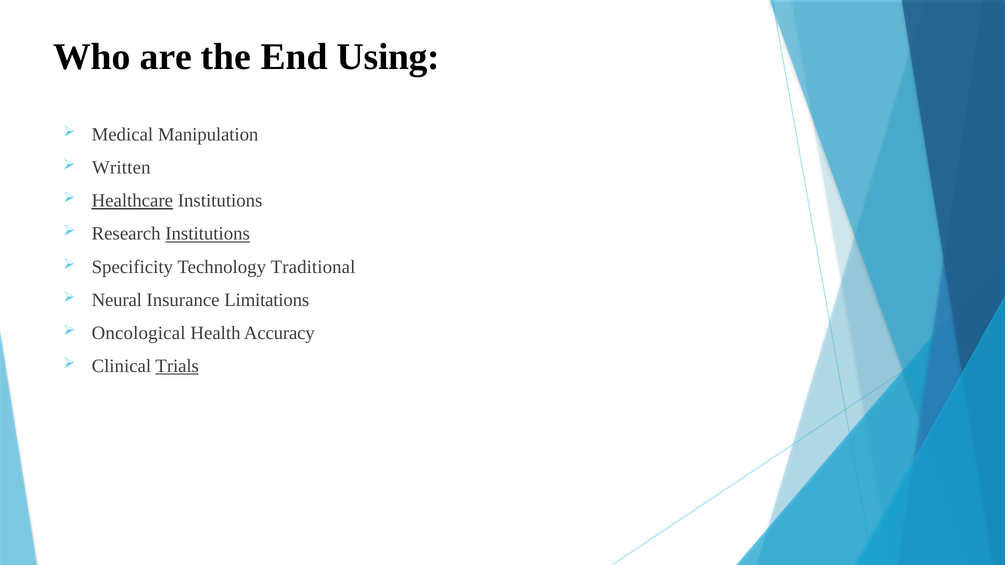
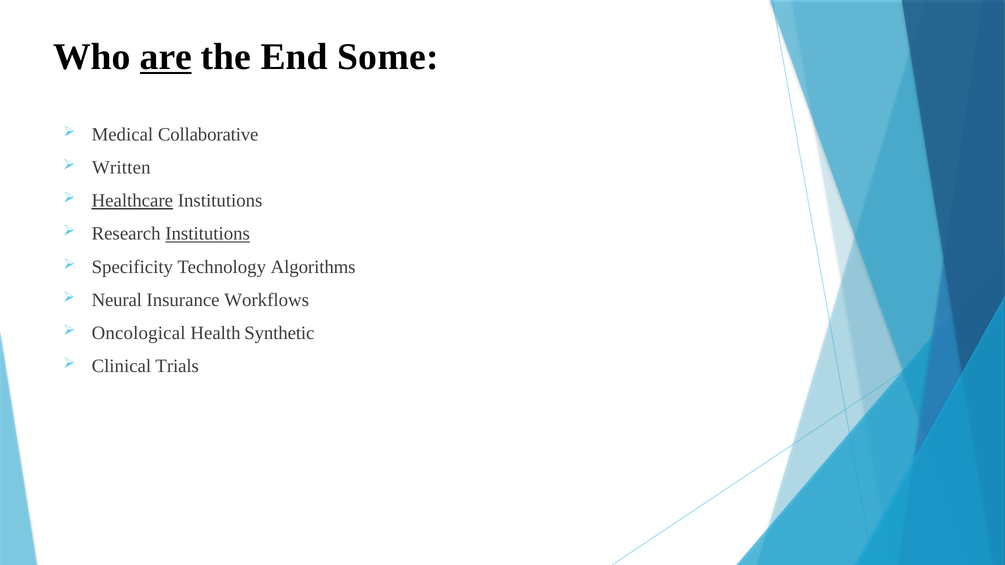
are underline: none -> present
Using: Using -> Some
Manipulation: Manipulation -> Collaborative
Traditional: Traditional -> Algorithms
Limitations: Limitations -> Workflows
Accuracy: Accuracy -> Synthetic
Trials underline: present -> none
